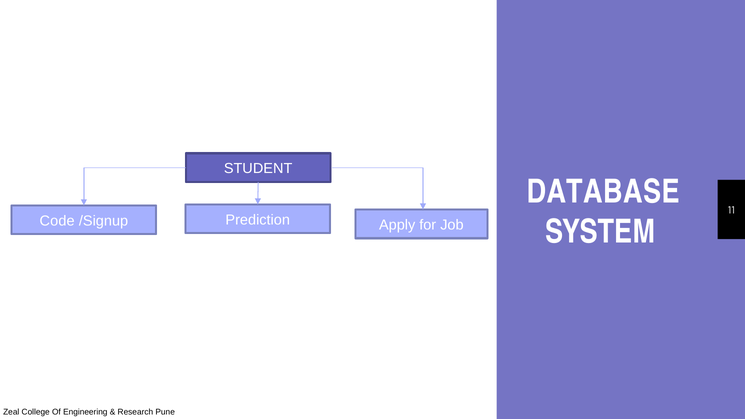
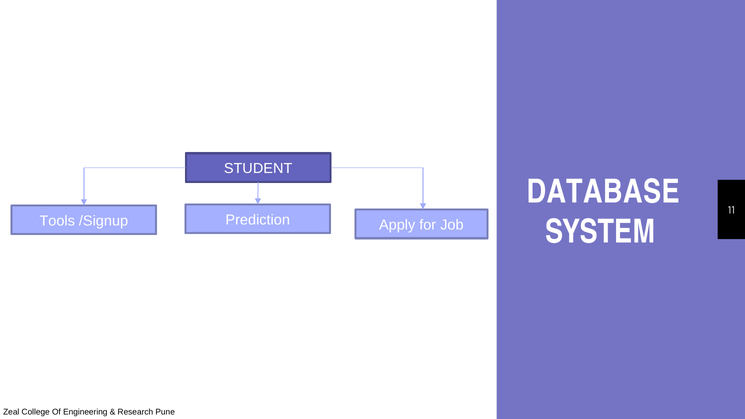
Code: Code -> Tools
